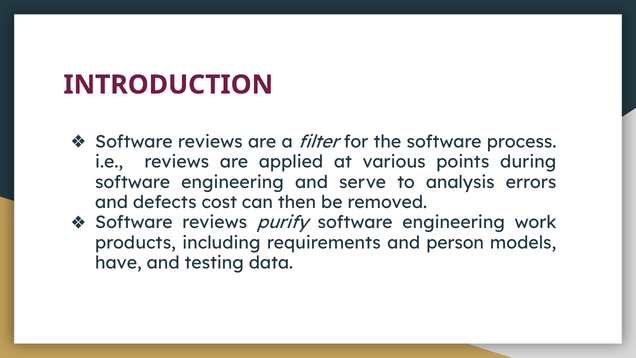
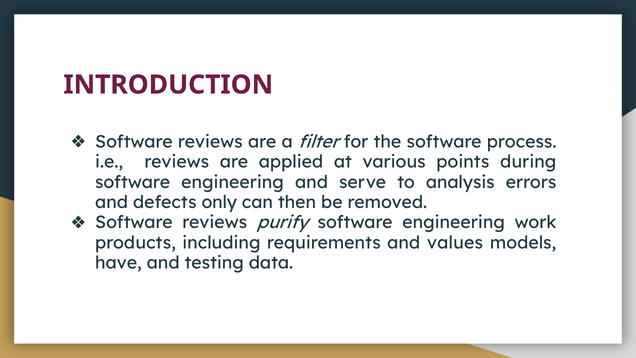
cost: cost -> only
person: person -> values
